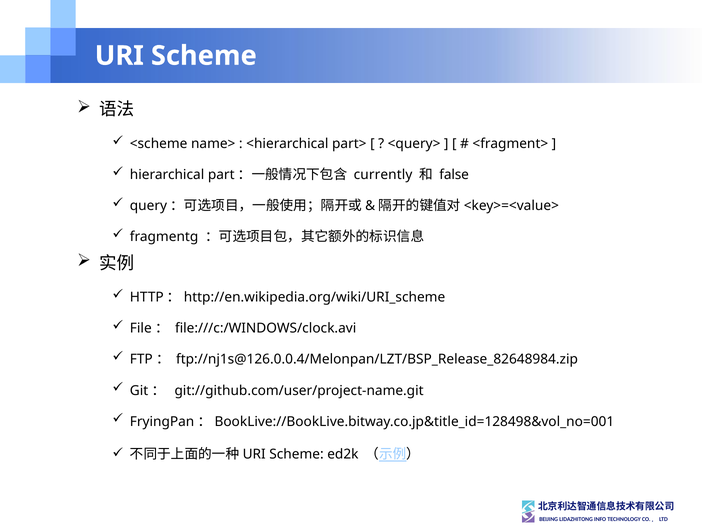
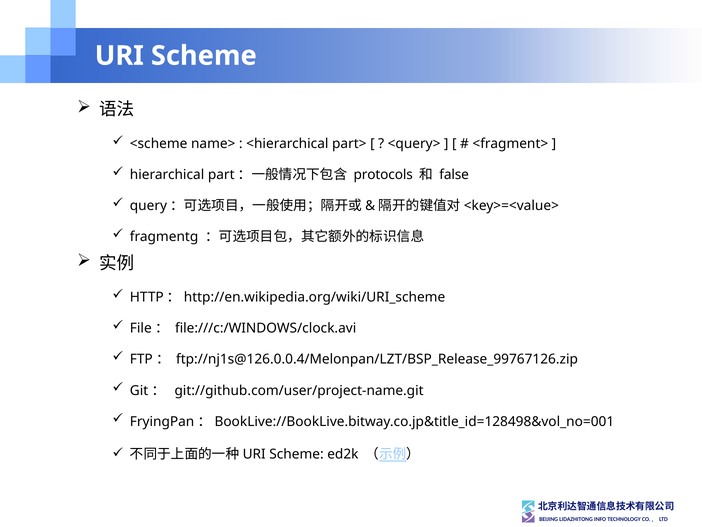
currently: currently -> protocols
ftp://nj1s@126.0.0.4/Melonpan/LZT/BSP_Release_82648984.zip: ftp://nj1s@126.0.0.4/Melonpan/LZT/BSP_Release_82648984.zip -> ftp://nj1s@126.0.0.4/Melonpan/LZT/BSP_Release_99767126.zip
